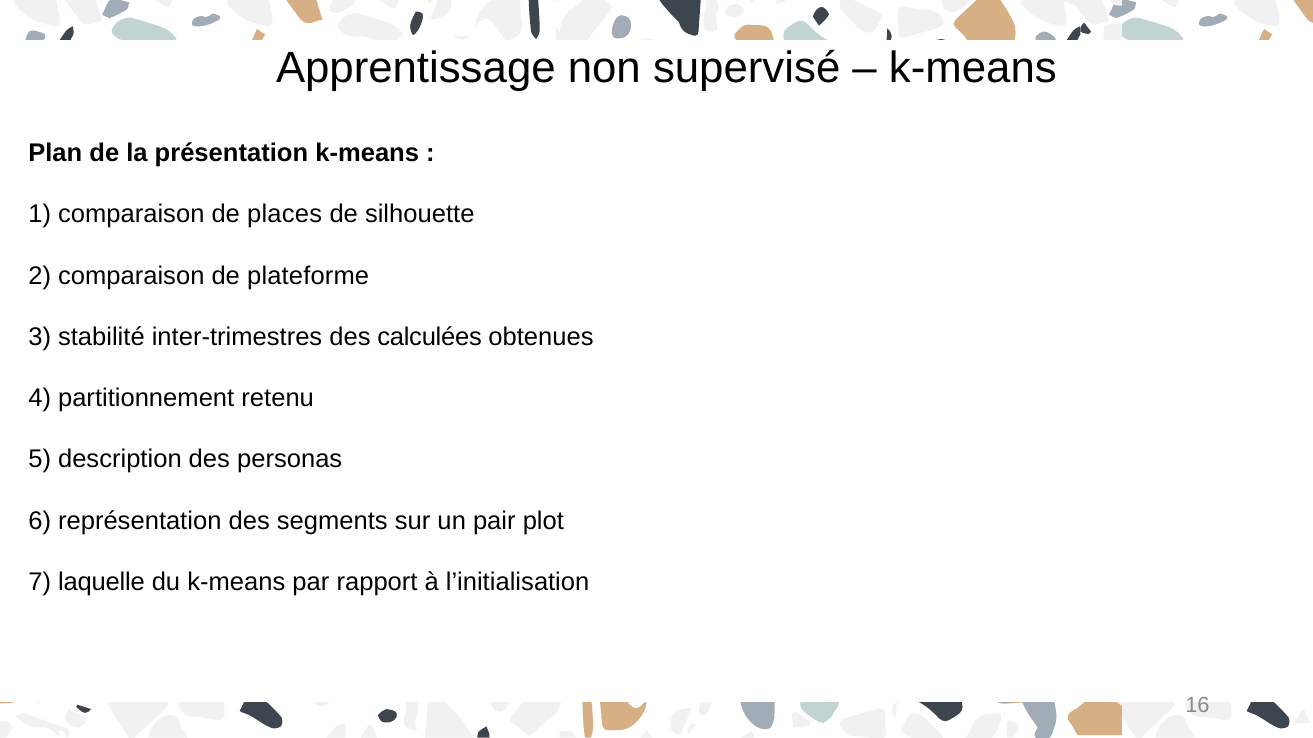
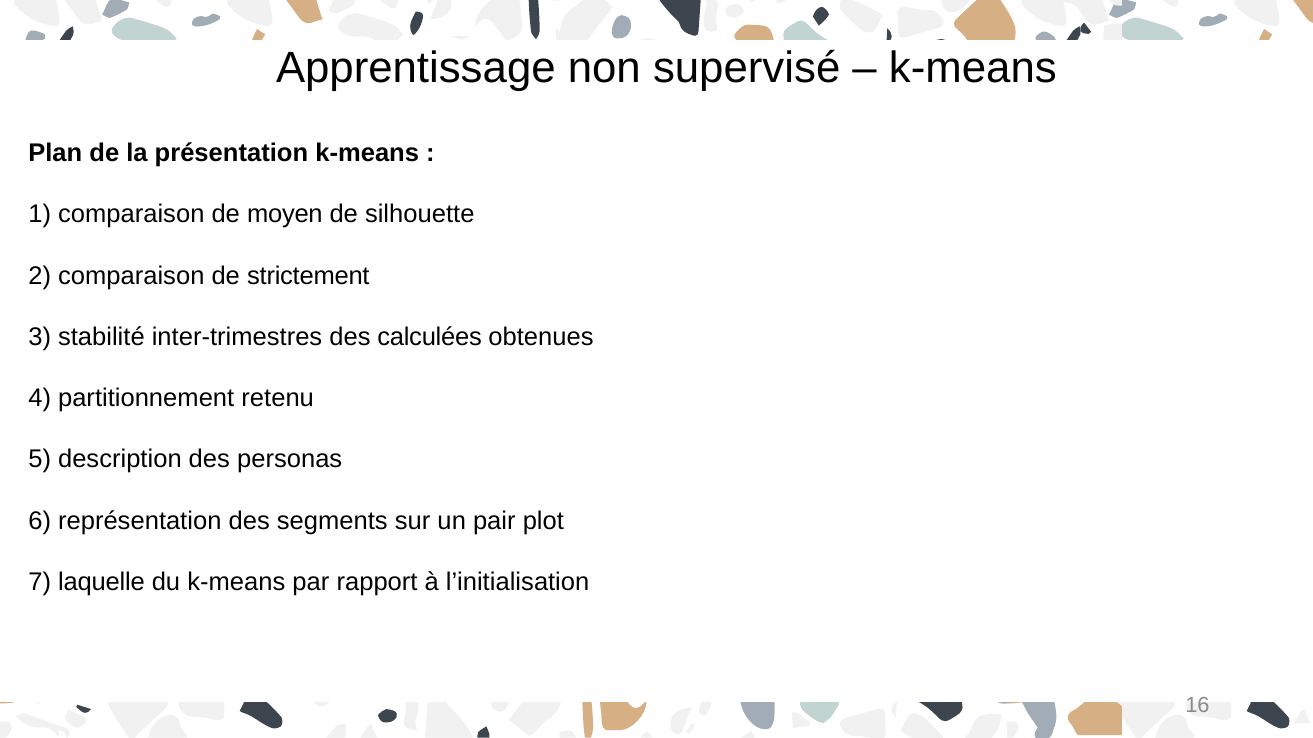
places: places -> moyen
plateforme: plateforme -> strictement
